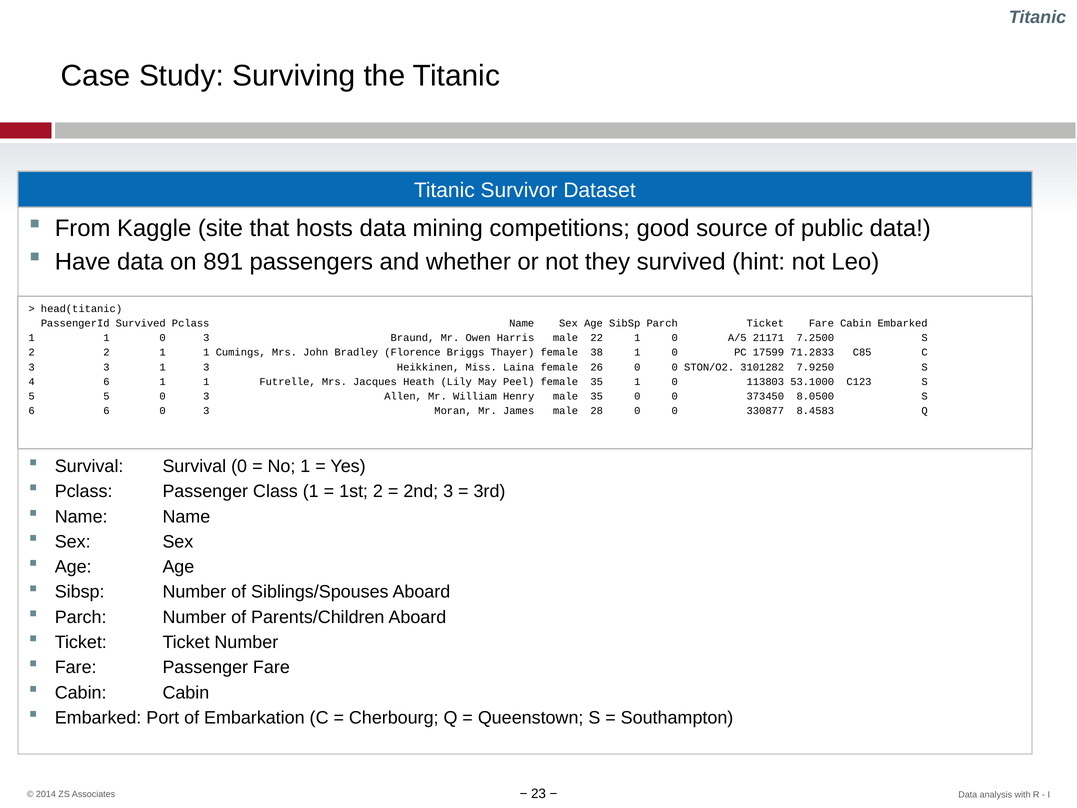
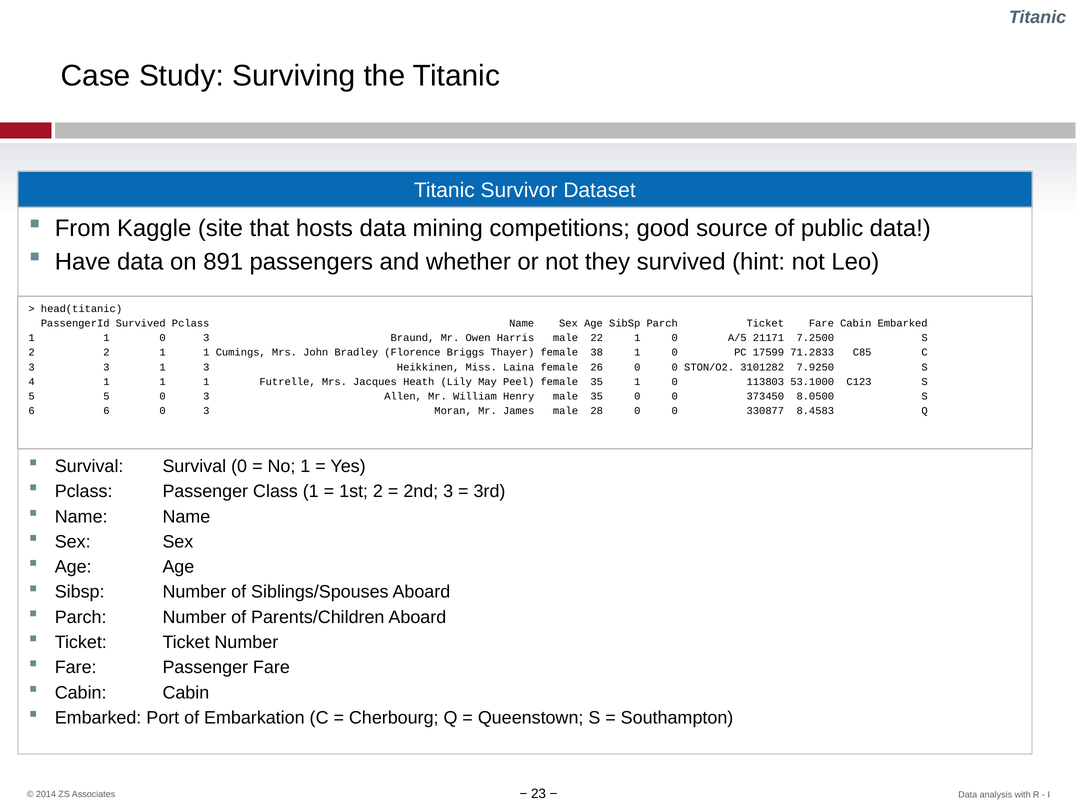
4 6: 6 -> 1
